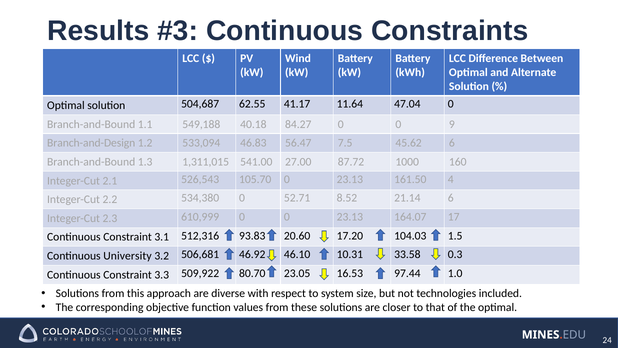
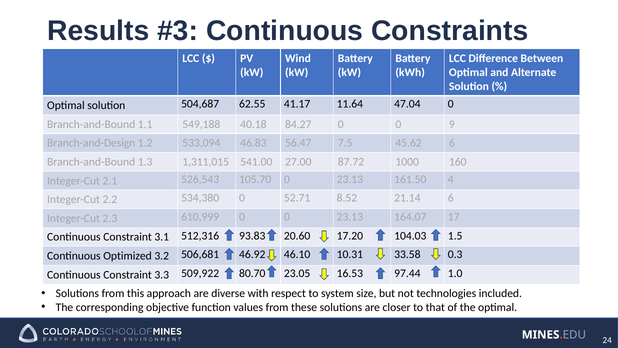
University: University -> Optimized
